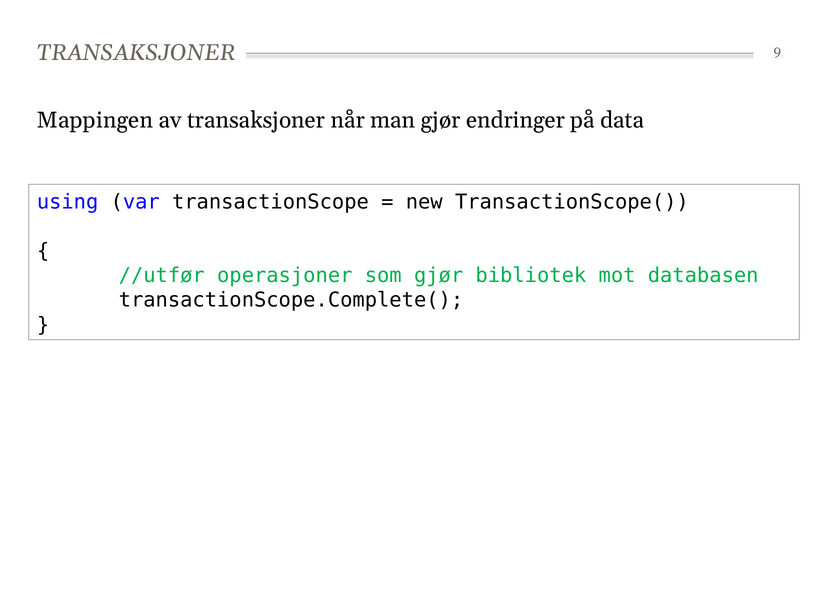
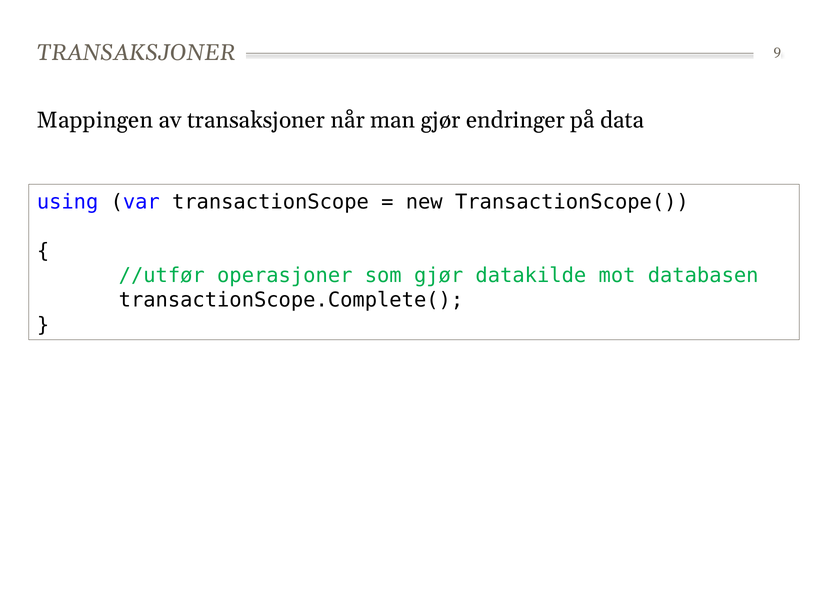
bibliotek: bibliotek -> datakilde
